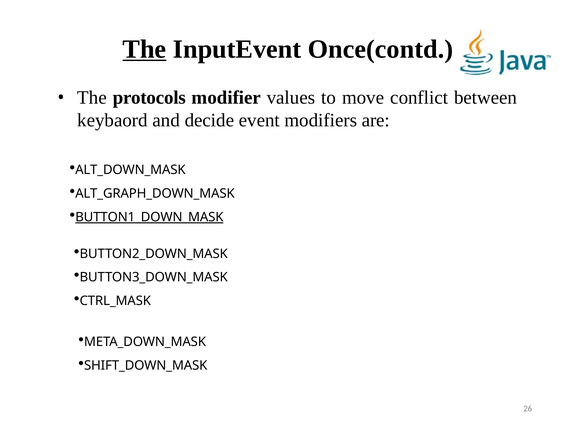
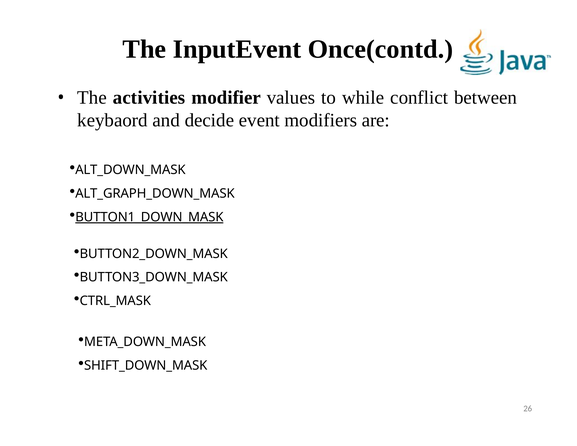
The at (144, 49) underline: present -> none
protocols: protocols -> activities
move: move -> while
